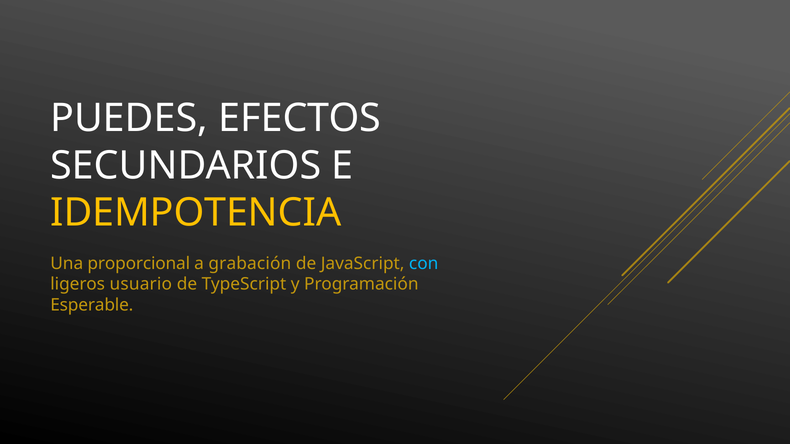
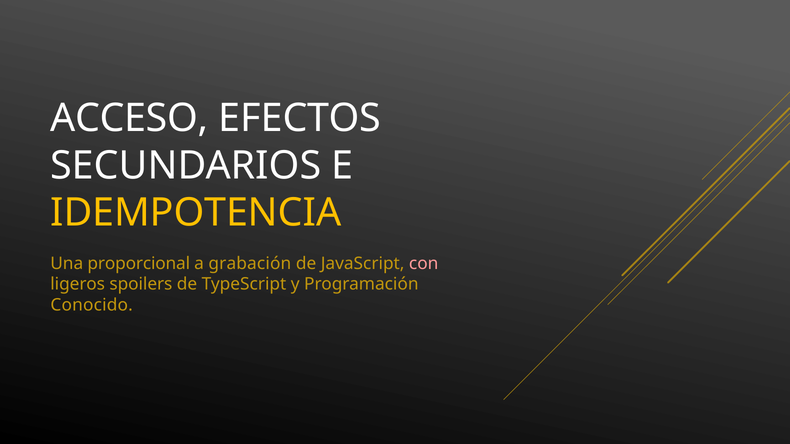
PUEDES: PUEDES -> ACCESO
con colour: light blue -> pink
usuario: usuario -> spoilers
Esperable: Esperable -> Conocido
